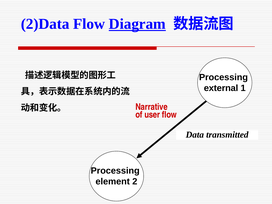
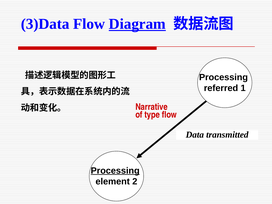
2)Data: 2)Data -> 3)Data
external: external -> referred
user: user -> type
Processing at (115, 171) underline: none -> present
